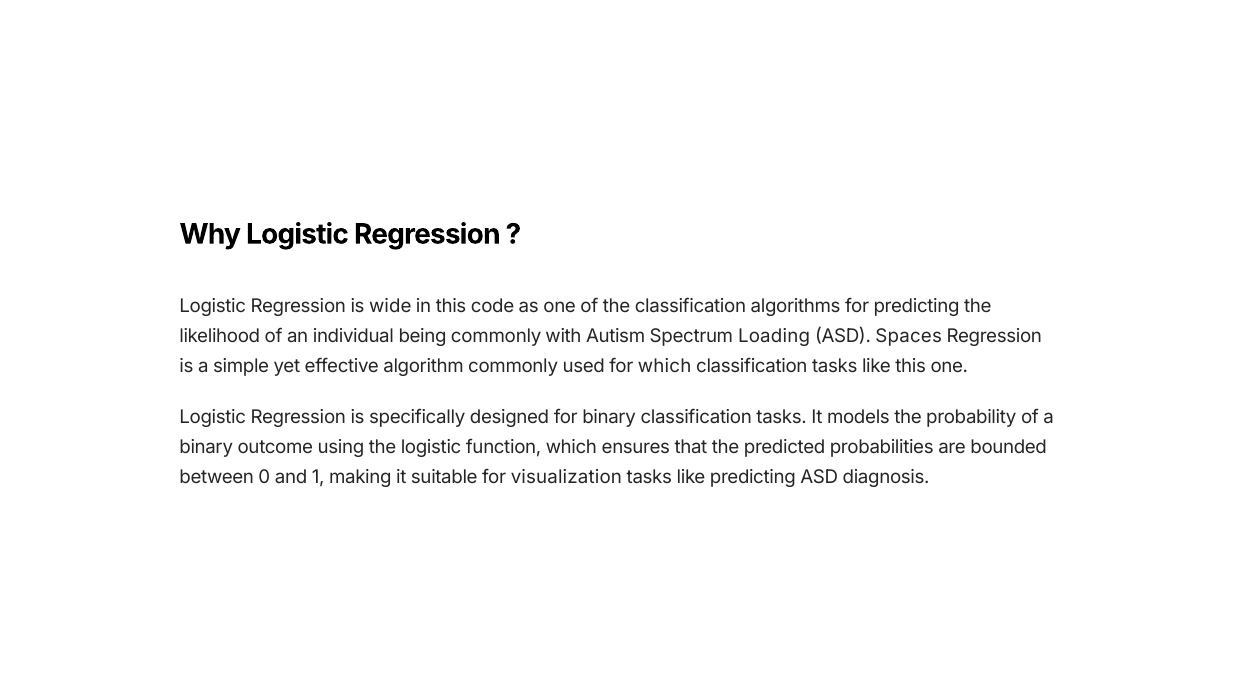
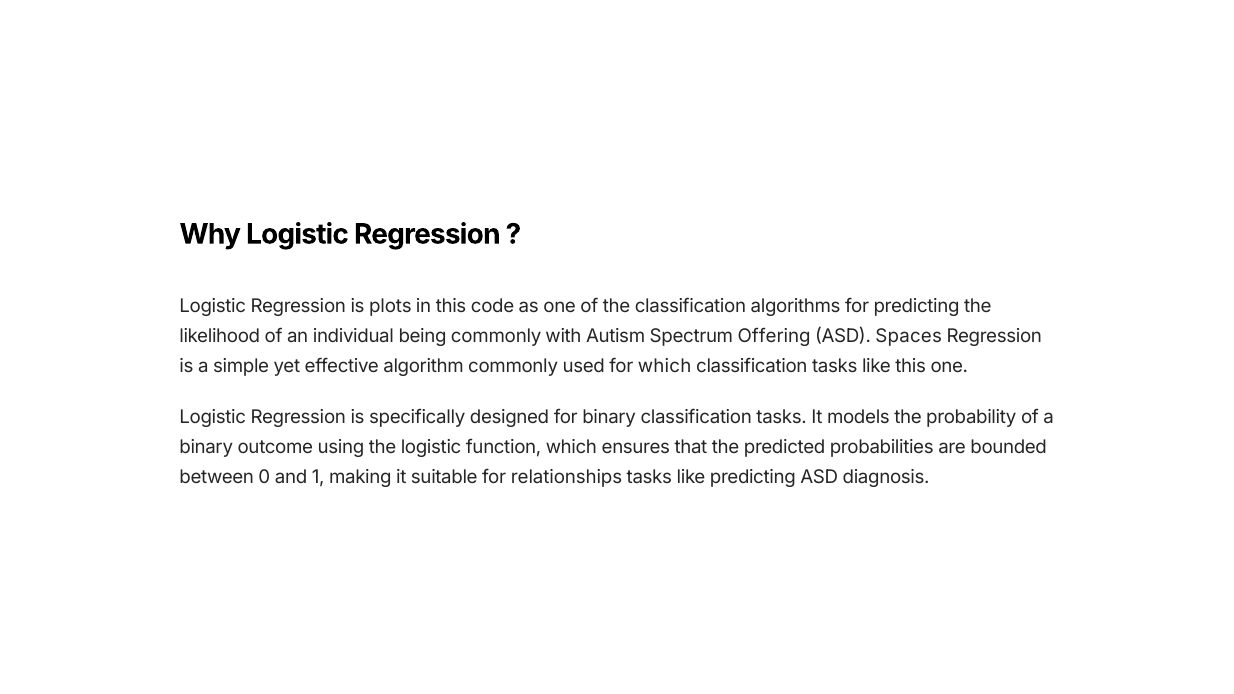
wide: wide -> plots
Loading: Loading -> Offering
visualization: visualization -> relationships
